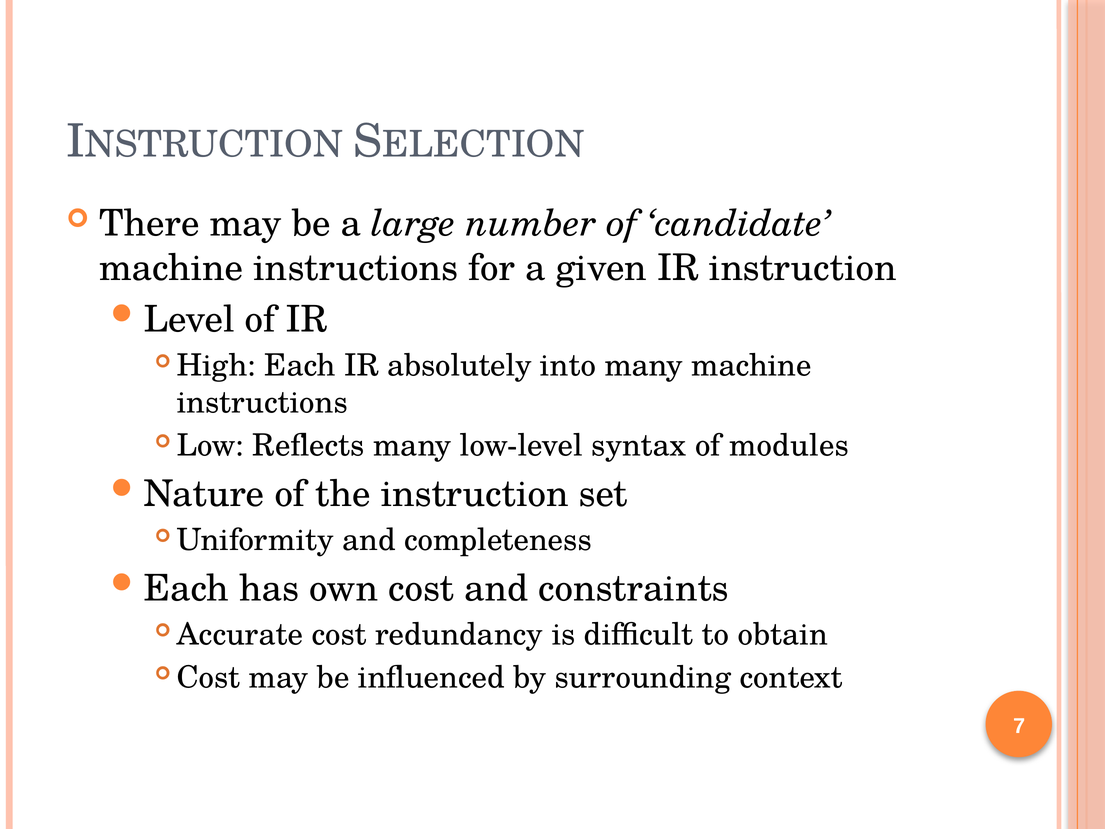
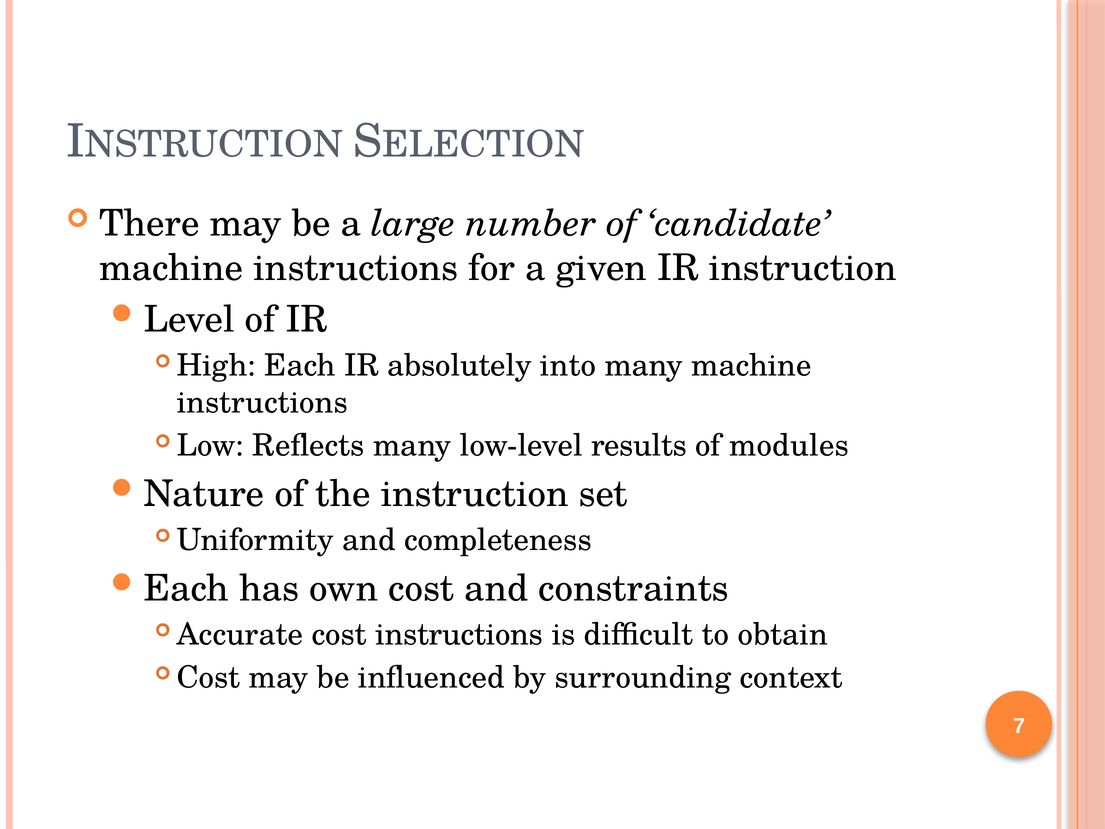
syntax: syntax -> results
cost redundancy: redundancy -> instructions
